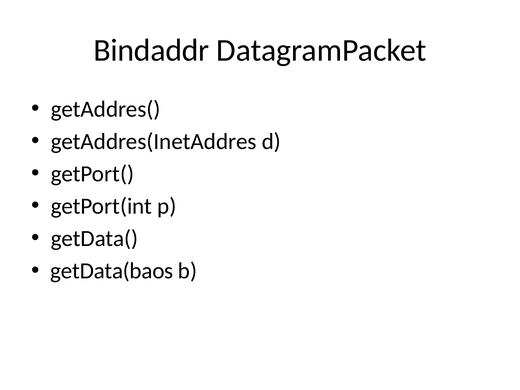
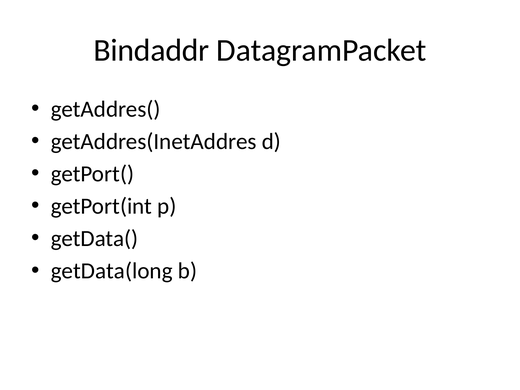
getData(baos: getData(baos -> getData(long
